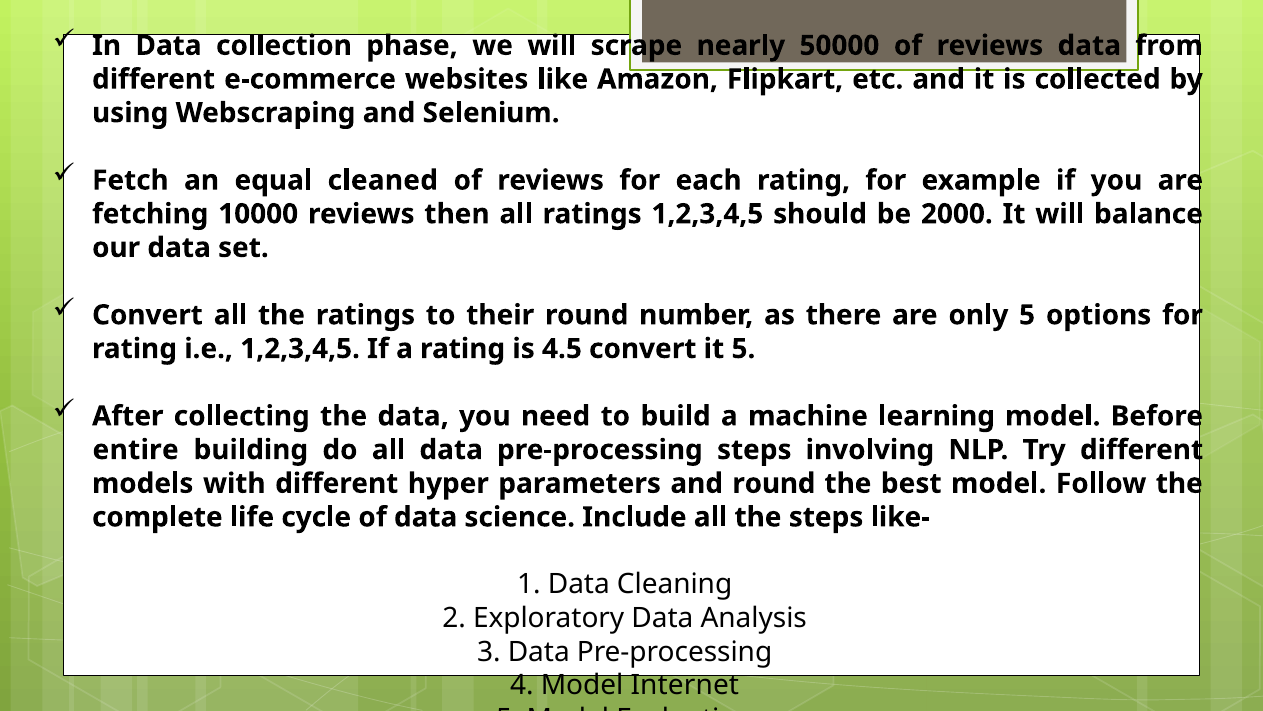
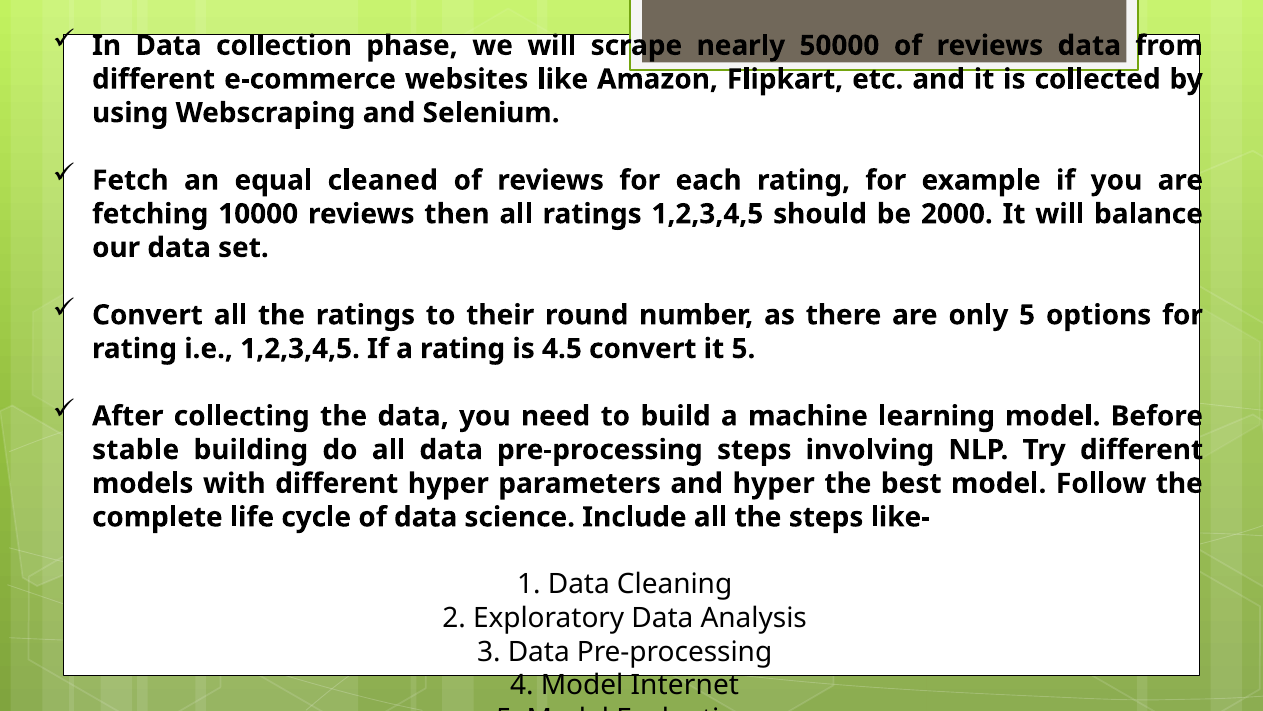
entire: entire -> stable
and round: round -> hyper
